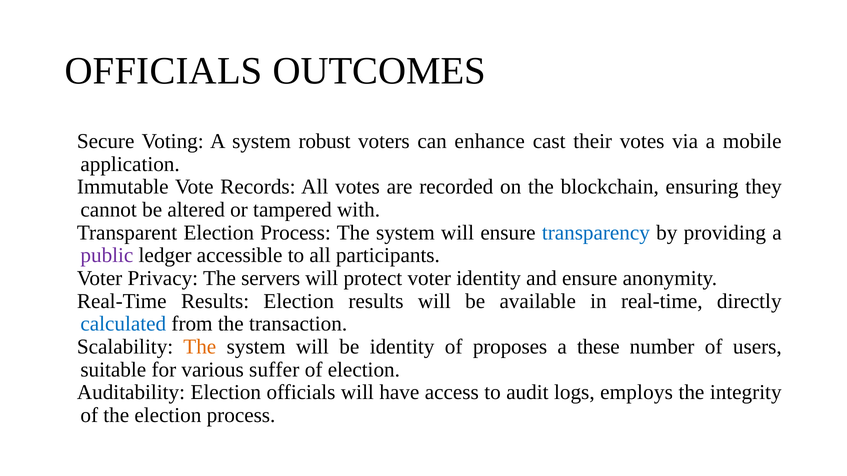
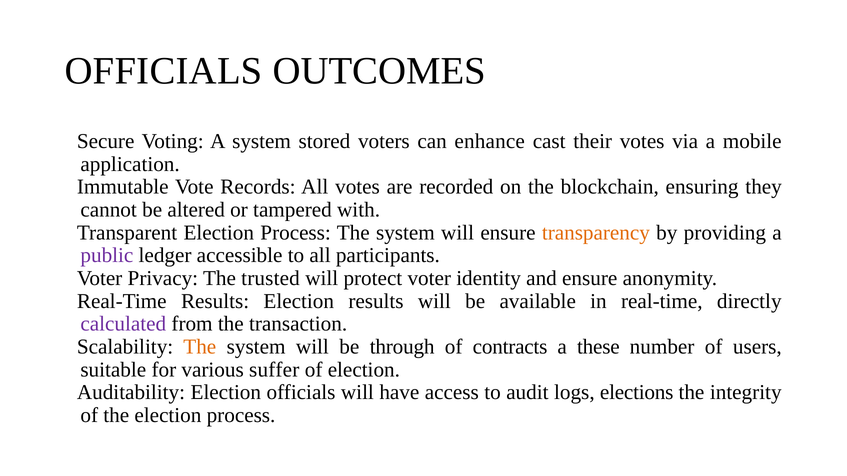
robust: robust -> stored
transparency colour: blue -> orange
servers: servers -> trusted
calculated colour: blue -> purple
be identity: identity -> through
proposes: proposes -> contracts
employs: employs -> elections
